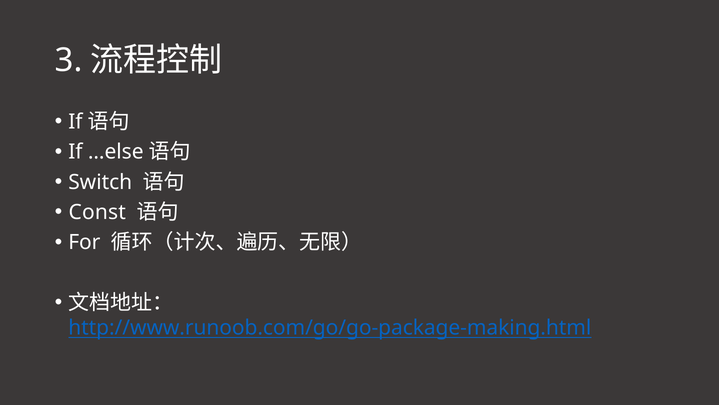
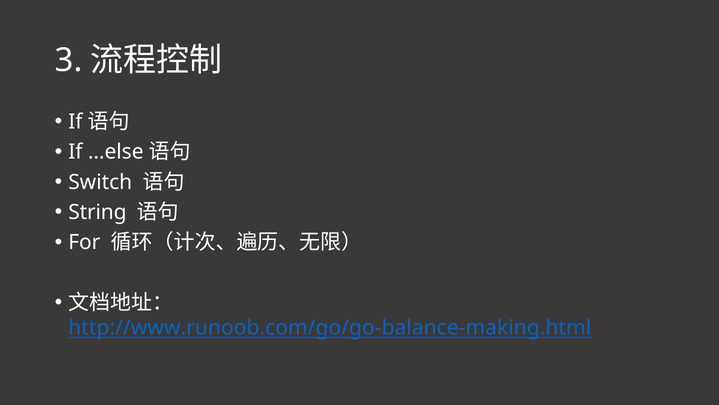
Const: Const -> String
http://www.runoob.com/go/go-package-making.html: http://www.runoob.com/go/go-package-making.html -> http://www.runoob.com/go/go-balance-making.html
